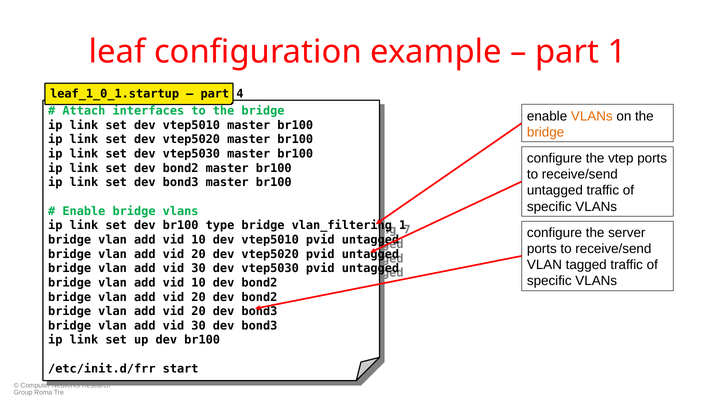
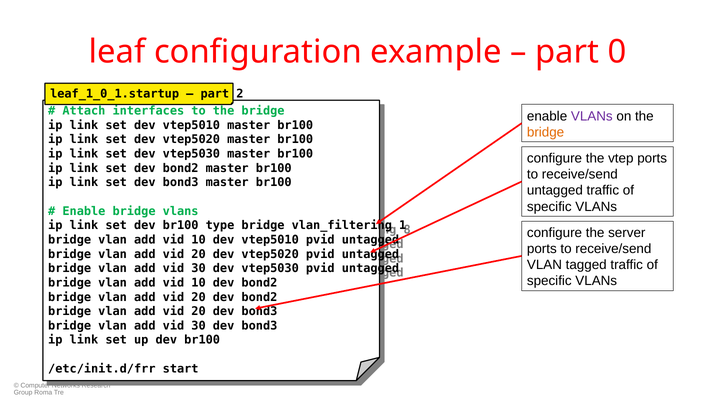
part 1: 1 -> 0
4: 4 -> 2
VLANs at (592, 116) colour: orange -> purple
7: 7 -> 8
